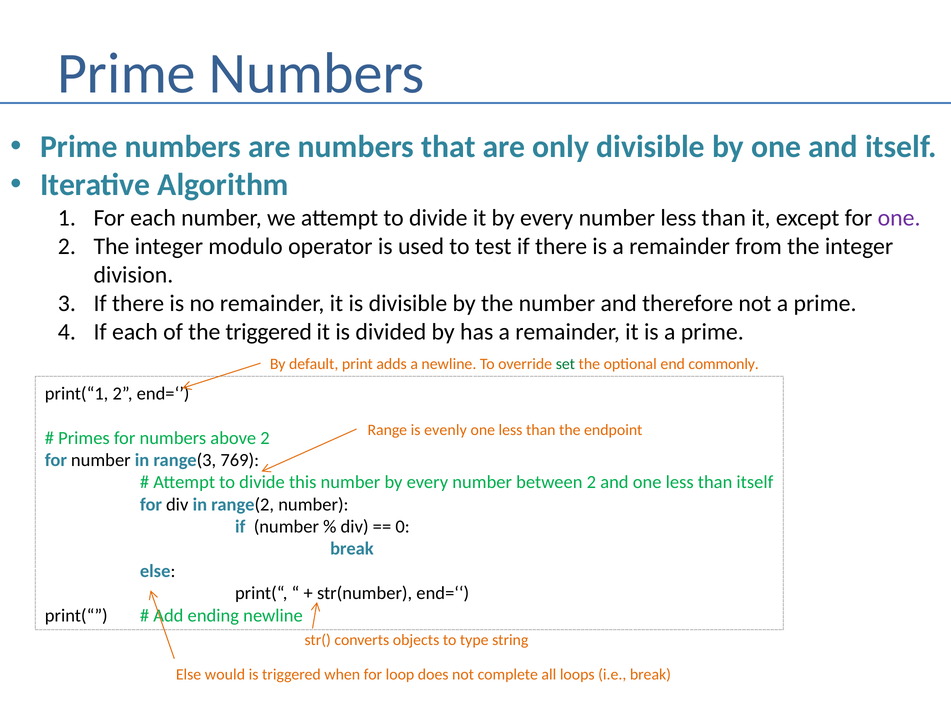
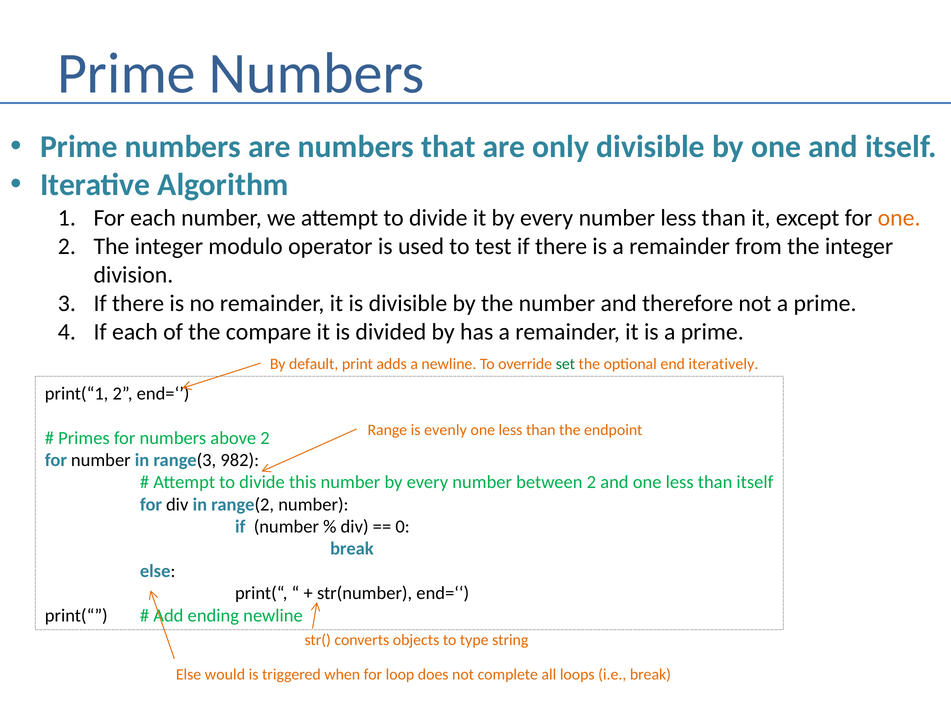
one at (899, 218) colour: purple -> orange
the triggered: triggered -> compare
commonly: commonly -> iteratively
769: 769 -> 982
